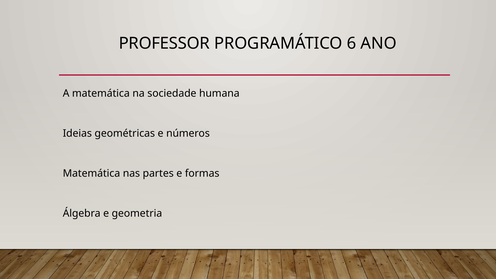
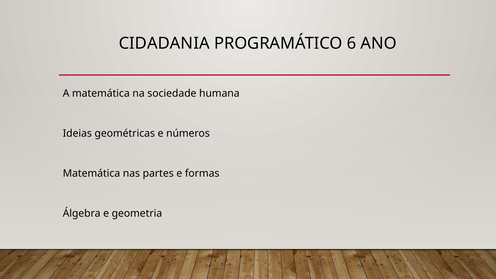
PROFESSOR: PROFESSOR -> CIDADANIA
